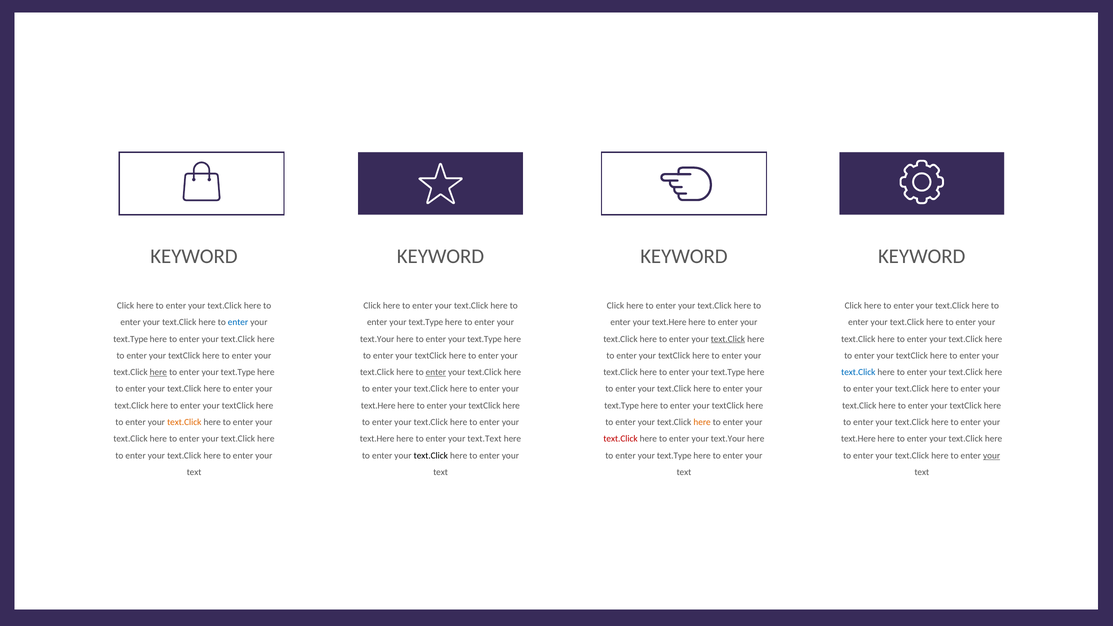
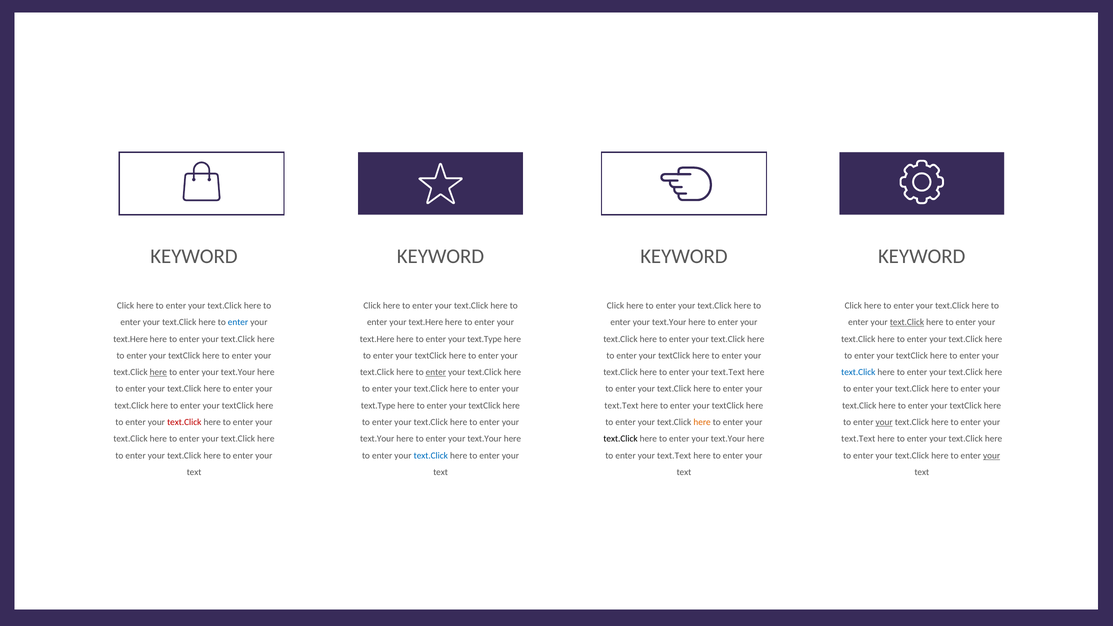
text.Type at (426, 322): text.Type -> text.Here
text.Here at (669, 322): text.Here -> text.Your
text.Click at (907, 322) underline: none -> present
text.Type at (131, 339): text.Type -> text.Here
text.Your at (377, 339): text.Your -> text.Here
text.Click at (728, 339) underline: present -> none
text.Type at (238, 372): text.Type -> text.Your
text.Type at (728, 372): text.Type -> text.Text
text.Here at (378, 406): text.Here -> text.Type
text.Type at (622, 406): text.Type -> text.Text
text.Click at (184, 422) colour: orange -> red
your at (884, 422) underline: none -> present
text.Here at (377, 439): text.Here -> text.Your
text.Text at (484, 439): text.Text -> text.Your
text.Click at (621, 439) colour: red -> black
text.Here at (858, 439): text.Here -> text.Text
text.Click at (431, 456) colour: black -> blue
text.Type at (674, 456): text.Type -> text.Text
